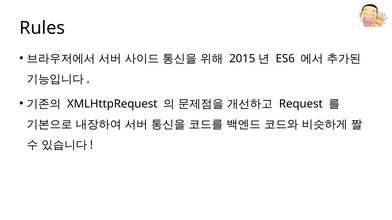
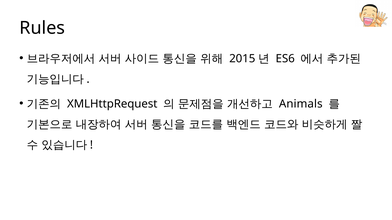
Request: Request -> Animals
